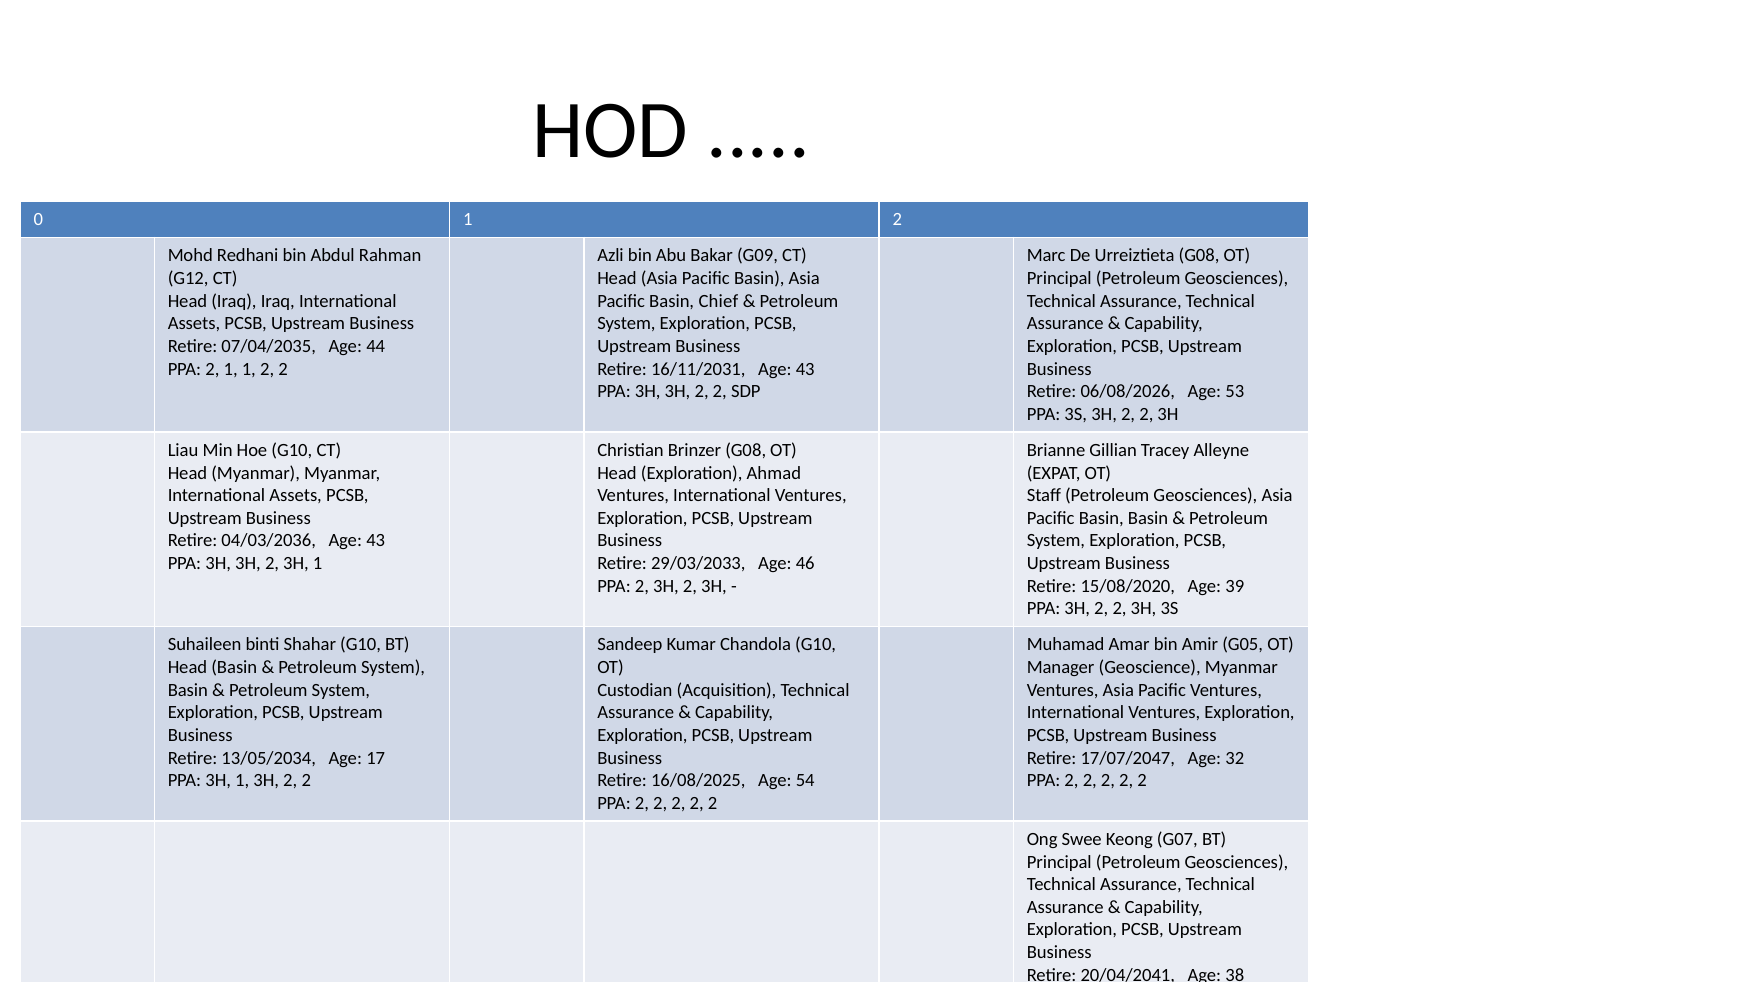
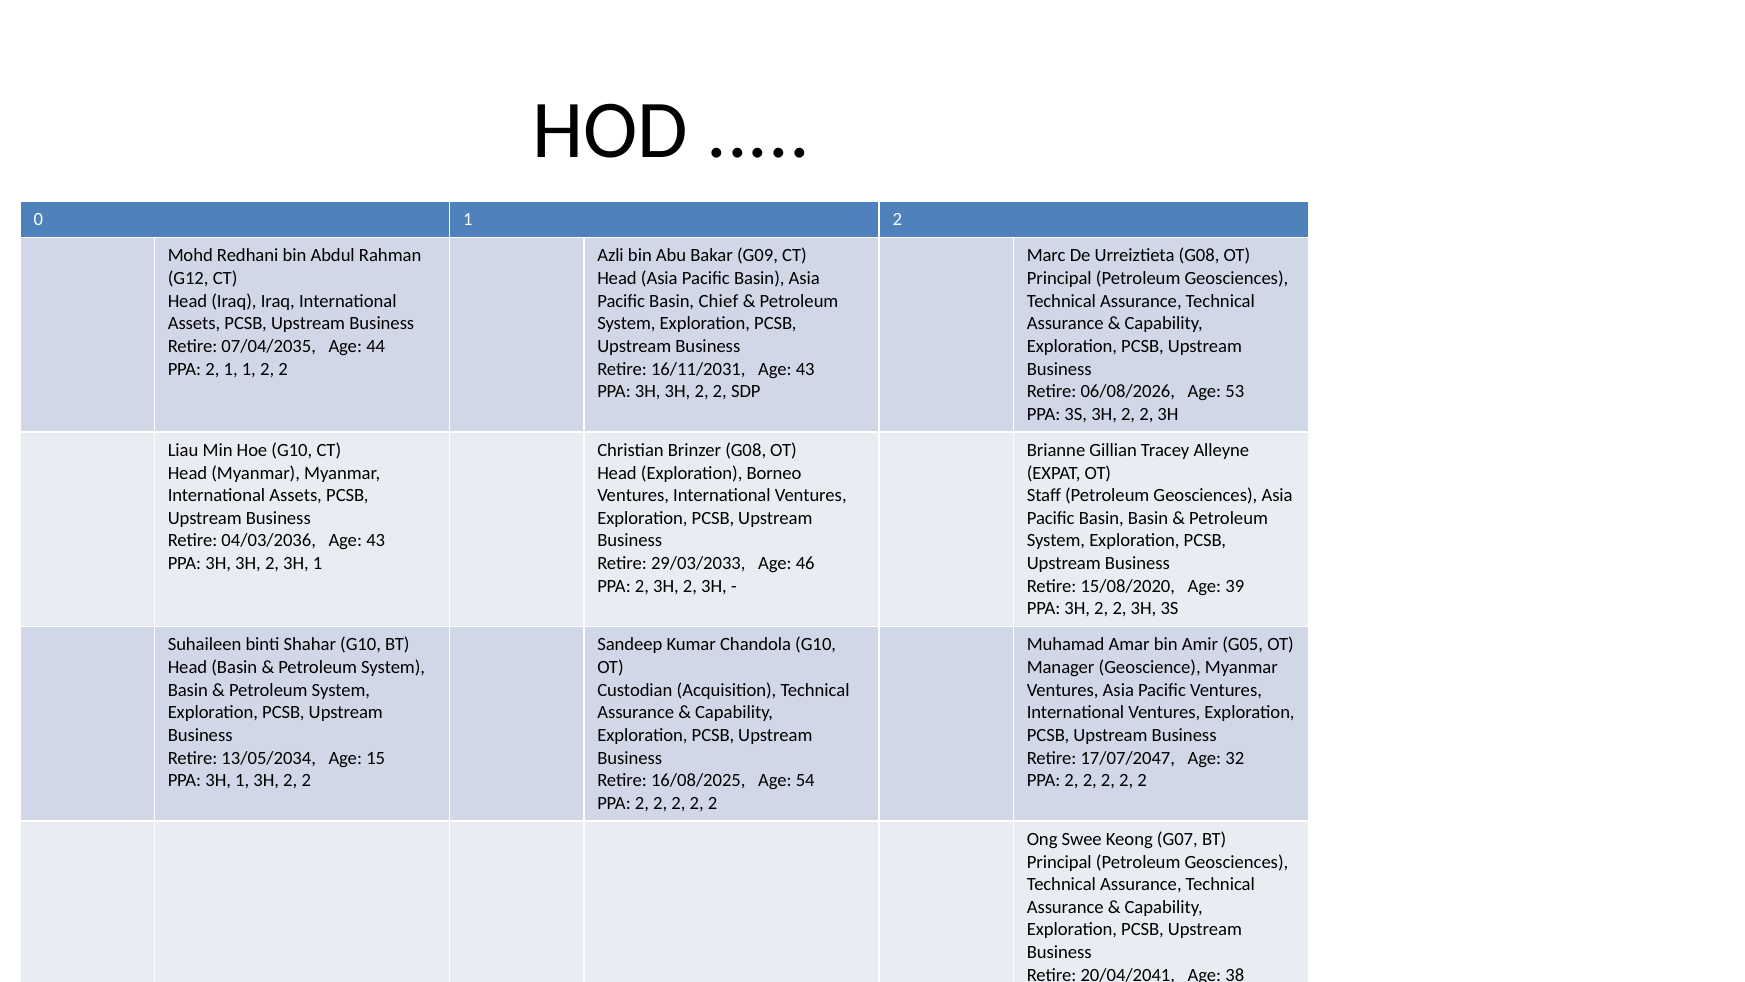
Ahmad: Ahmad -> Borneo
17: 17 -> 15
